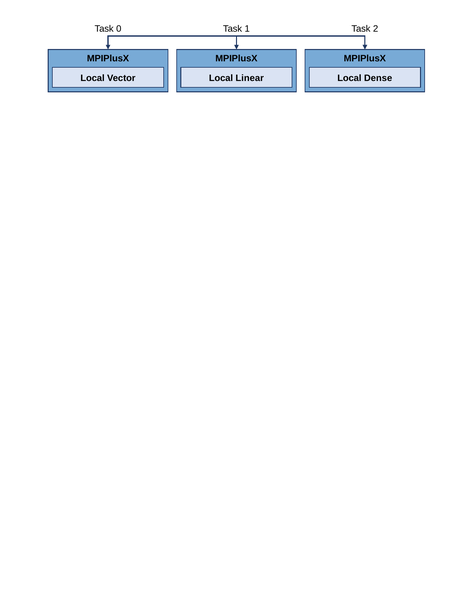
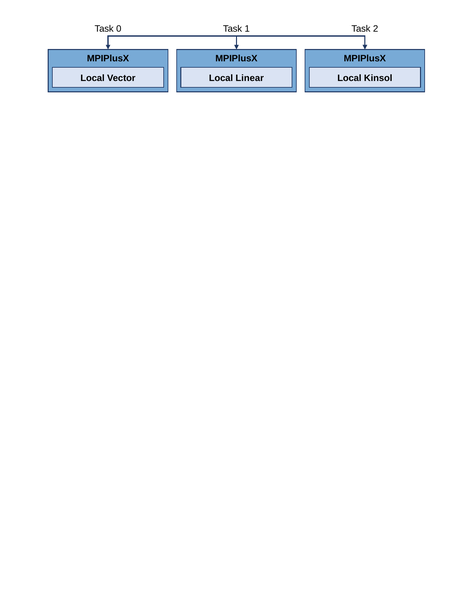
Dense: Dense -> Kinsol
